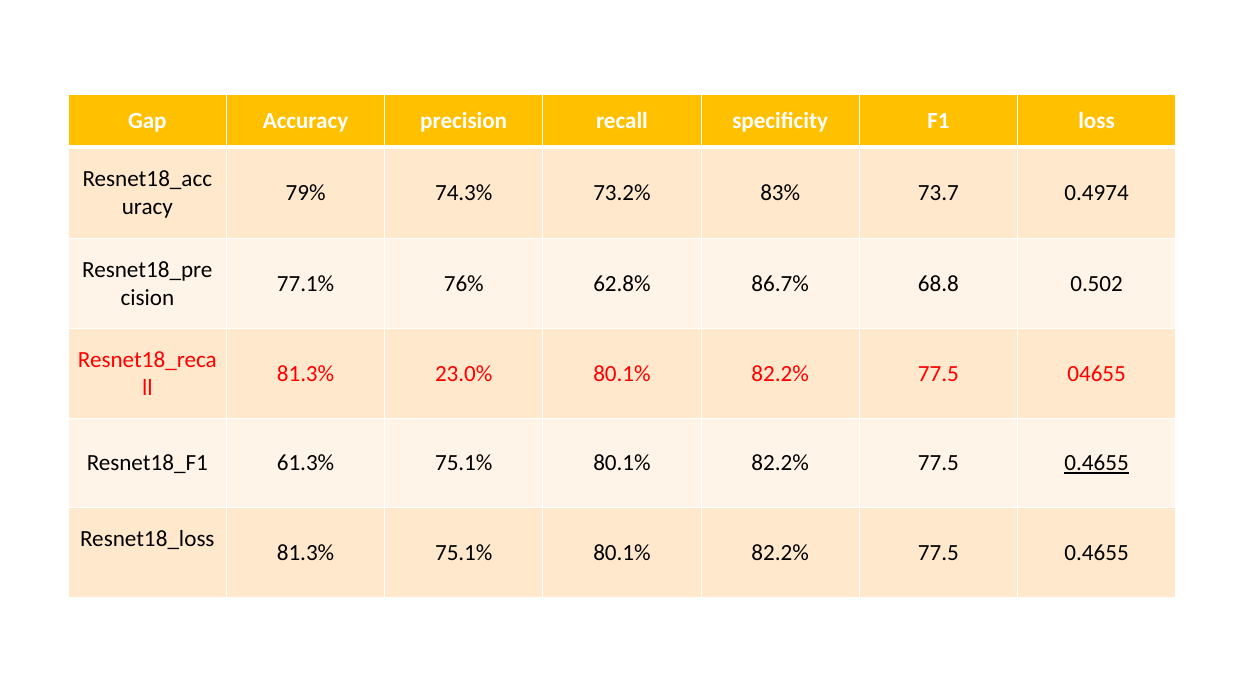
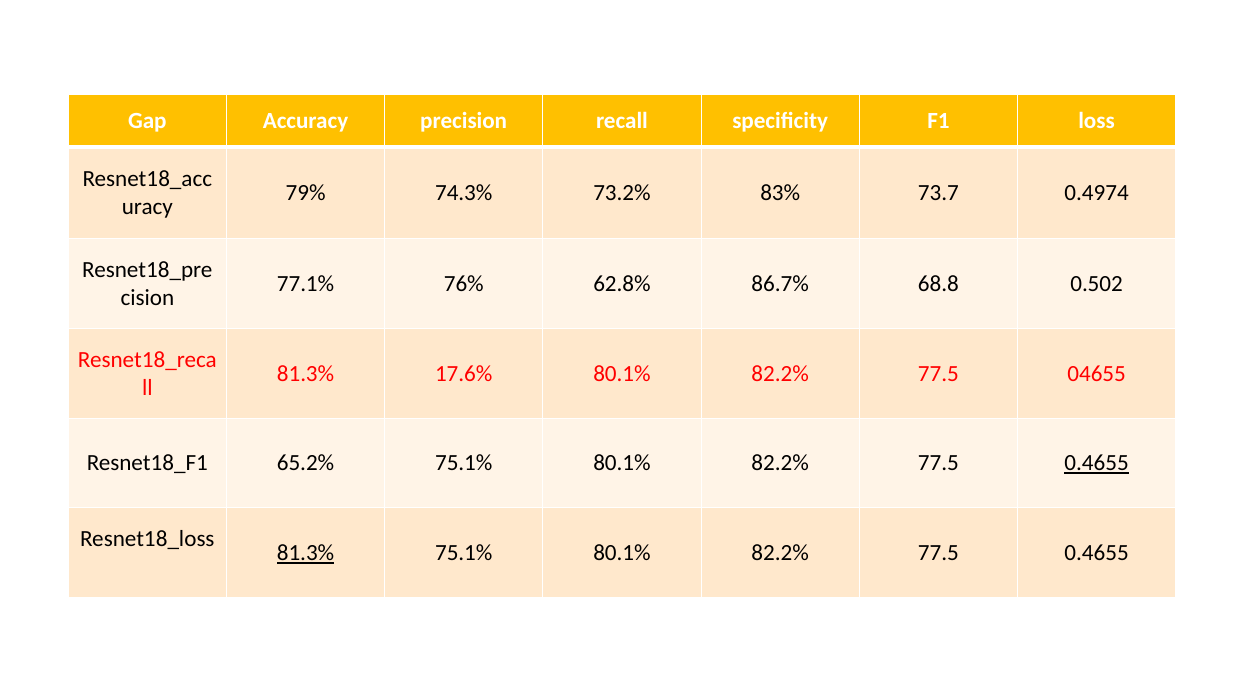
23.0%: 23.0% -> 17.6%
61.3%: 61.3% -> 65.2%
81.3% at (306, 553) underline: none -> present
